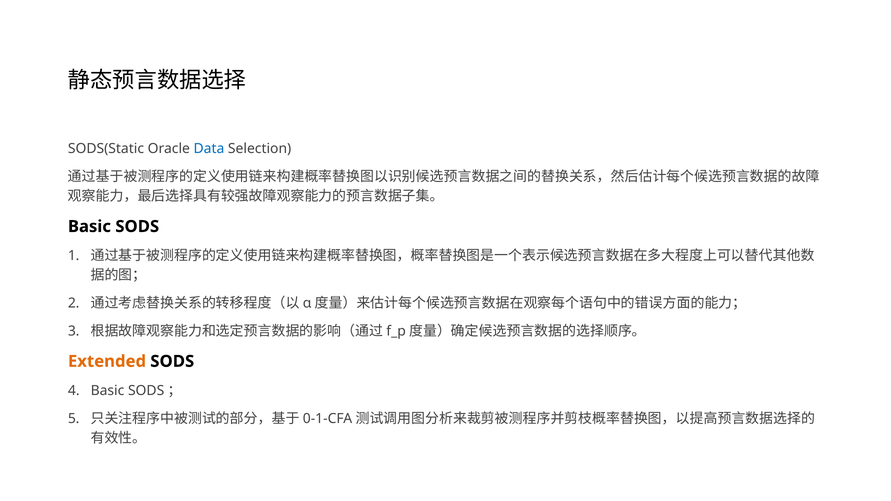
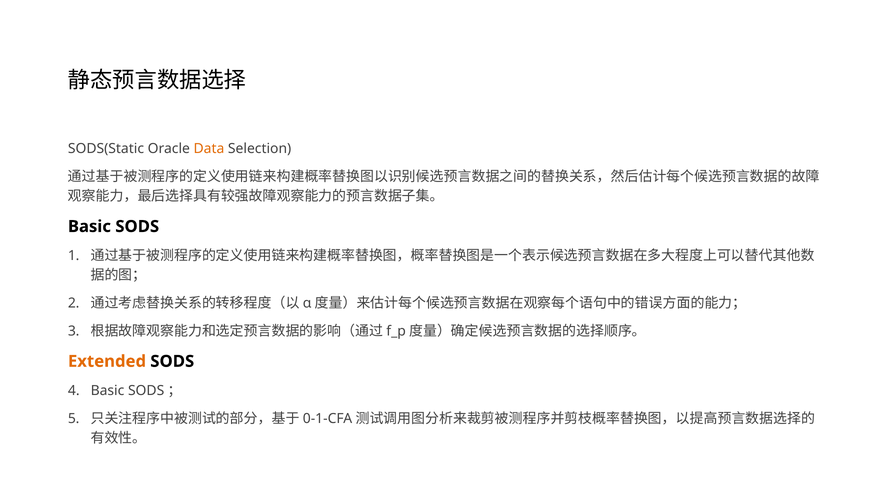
Data colour: blue -> orange
